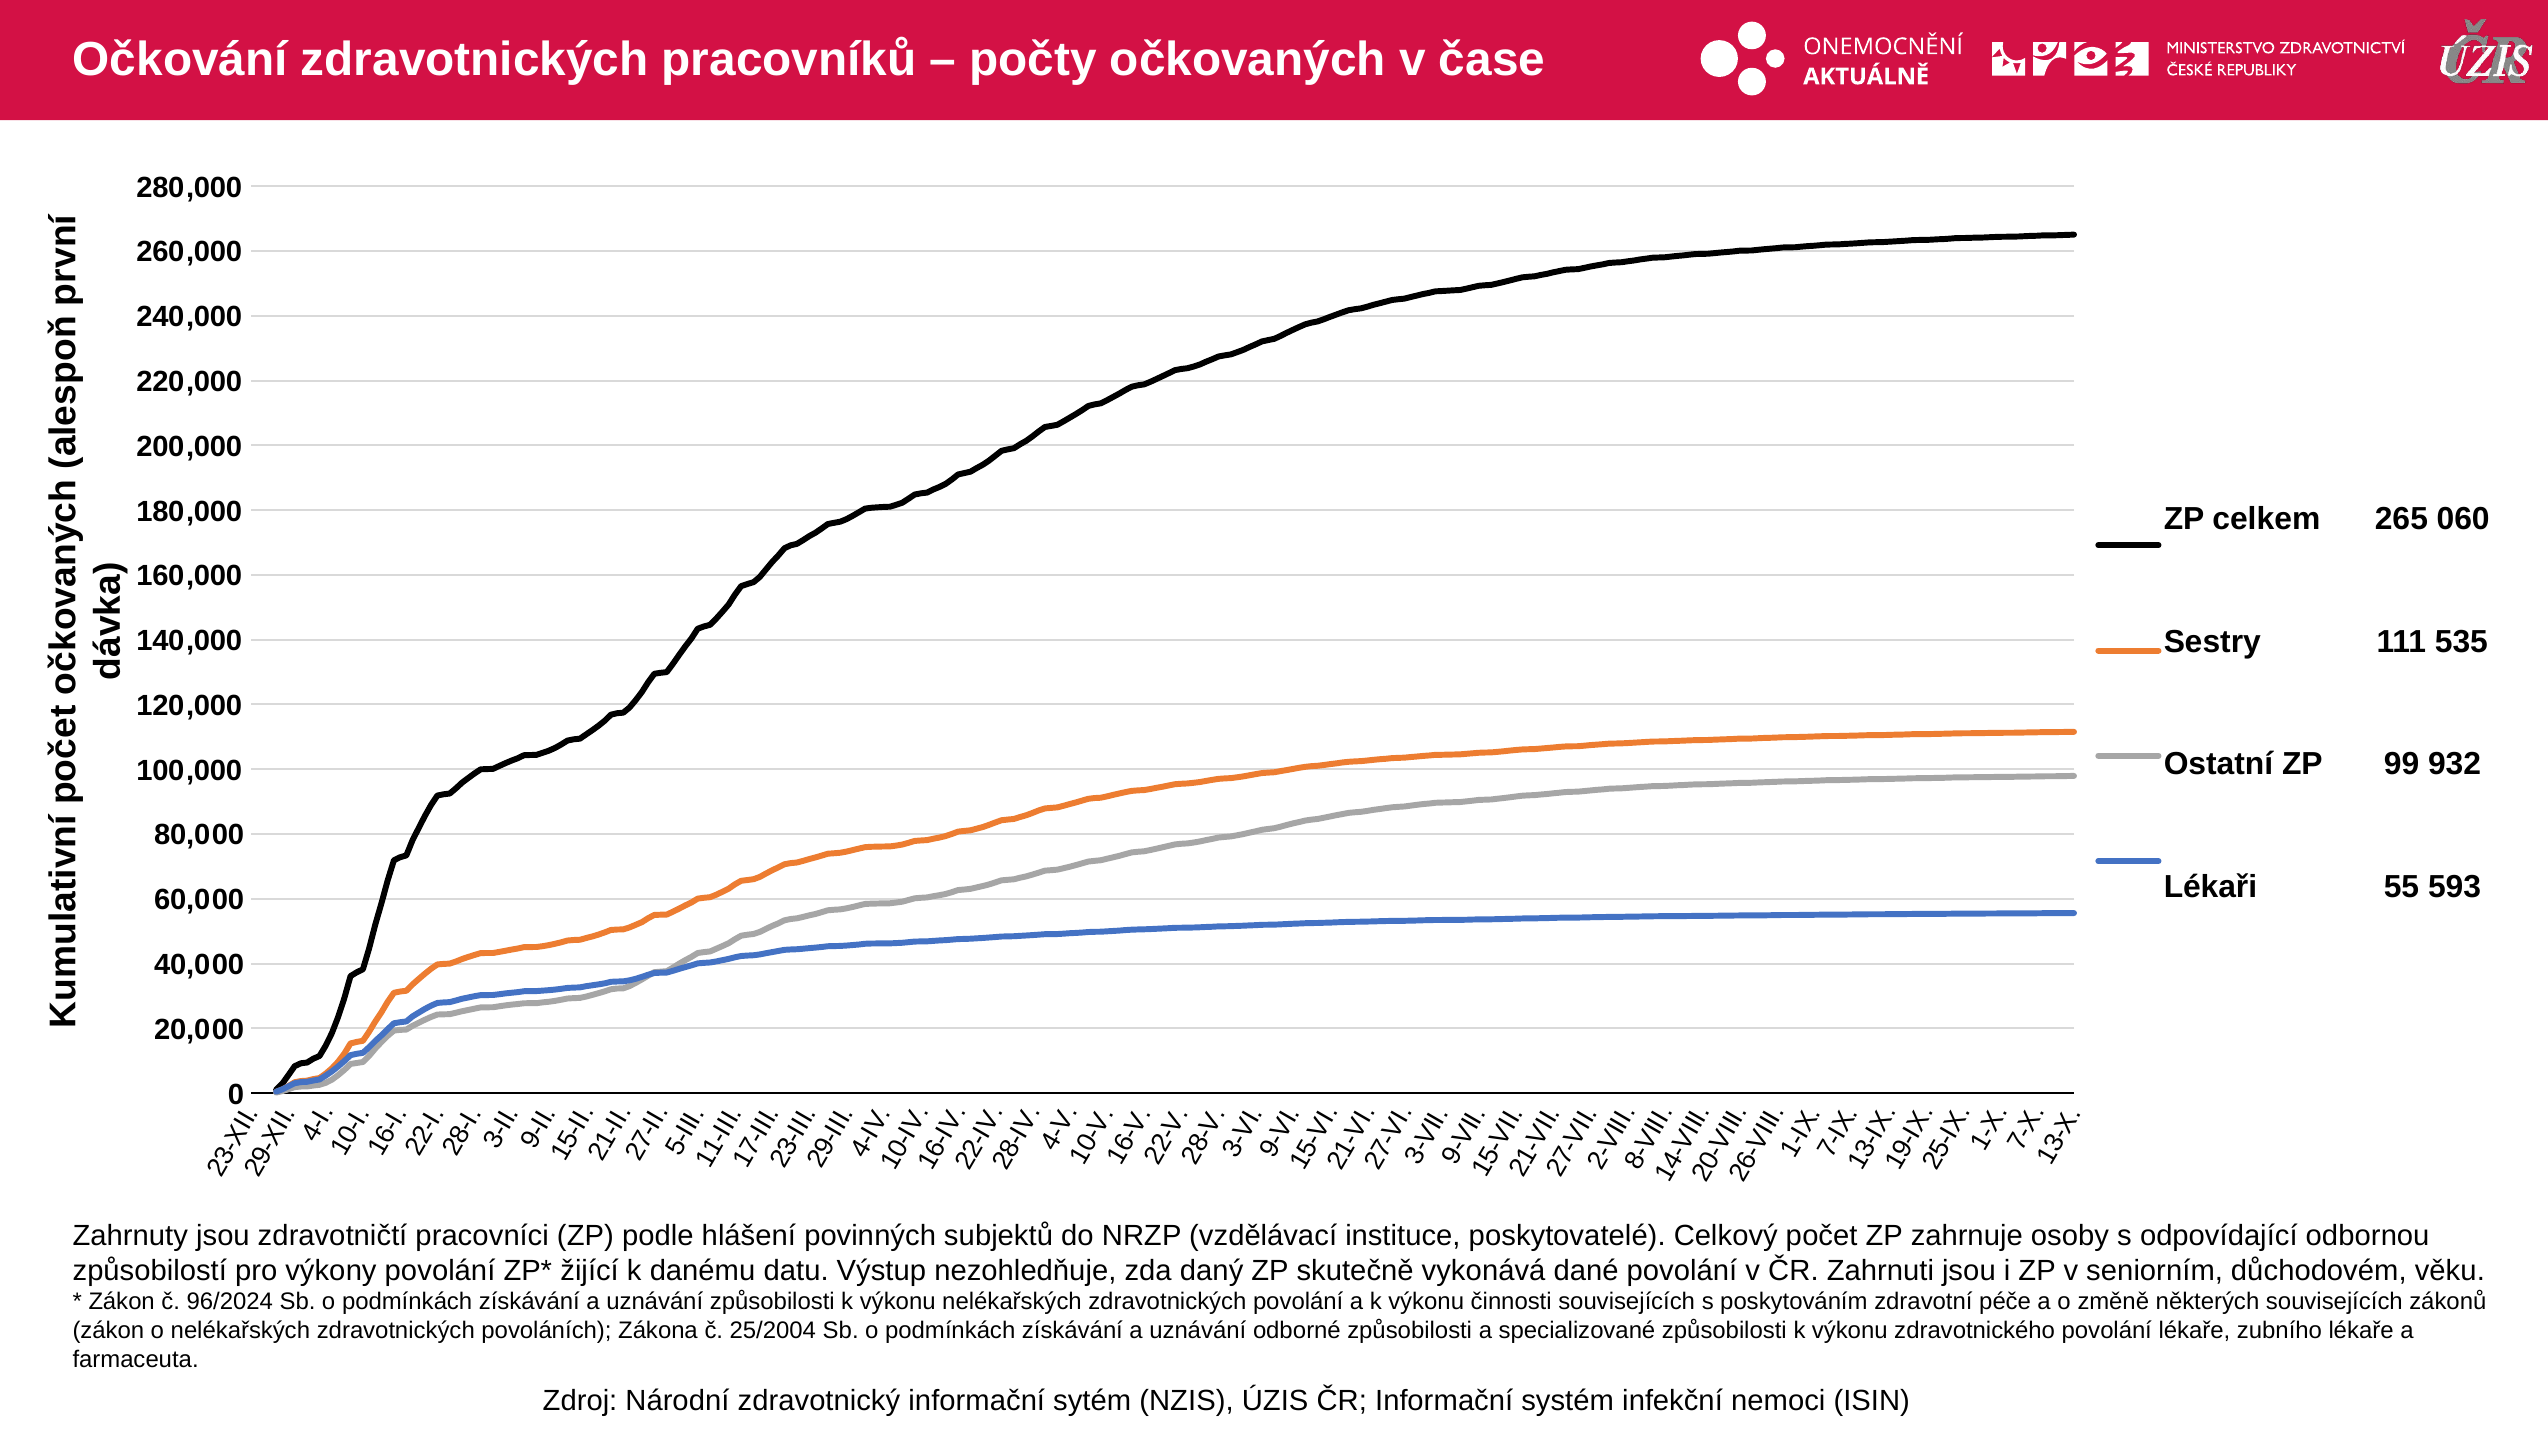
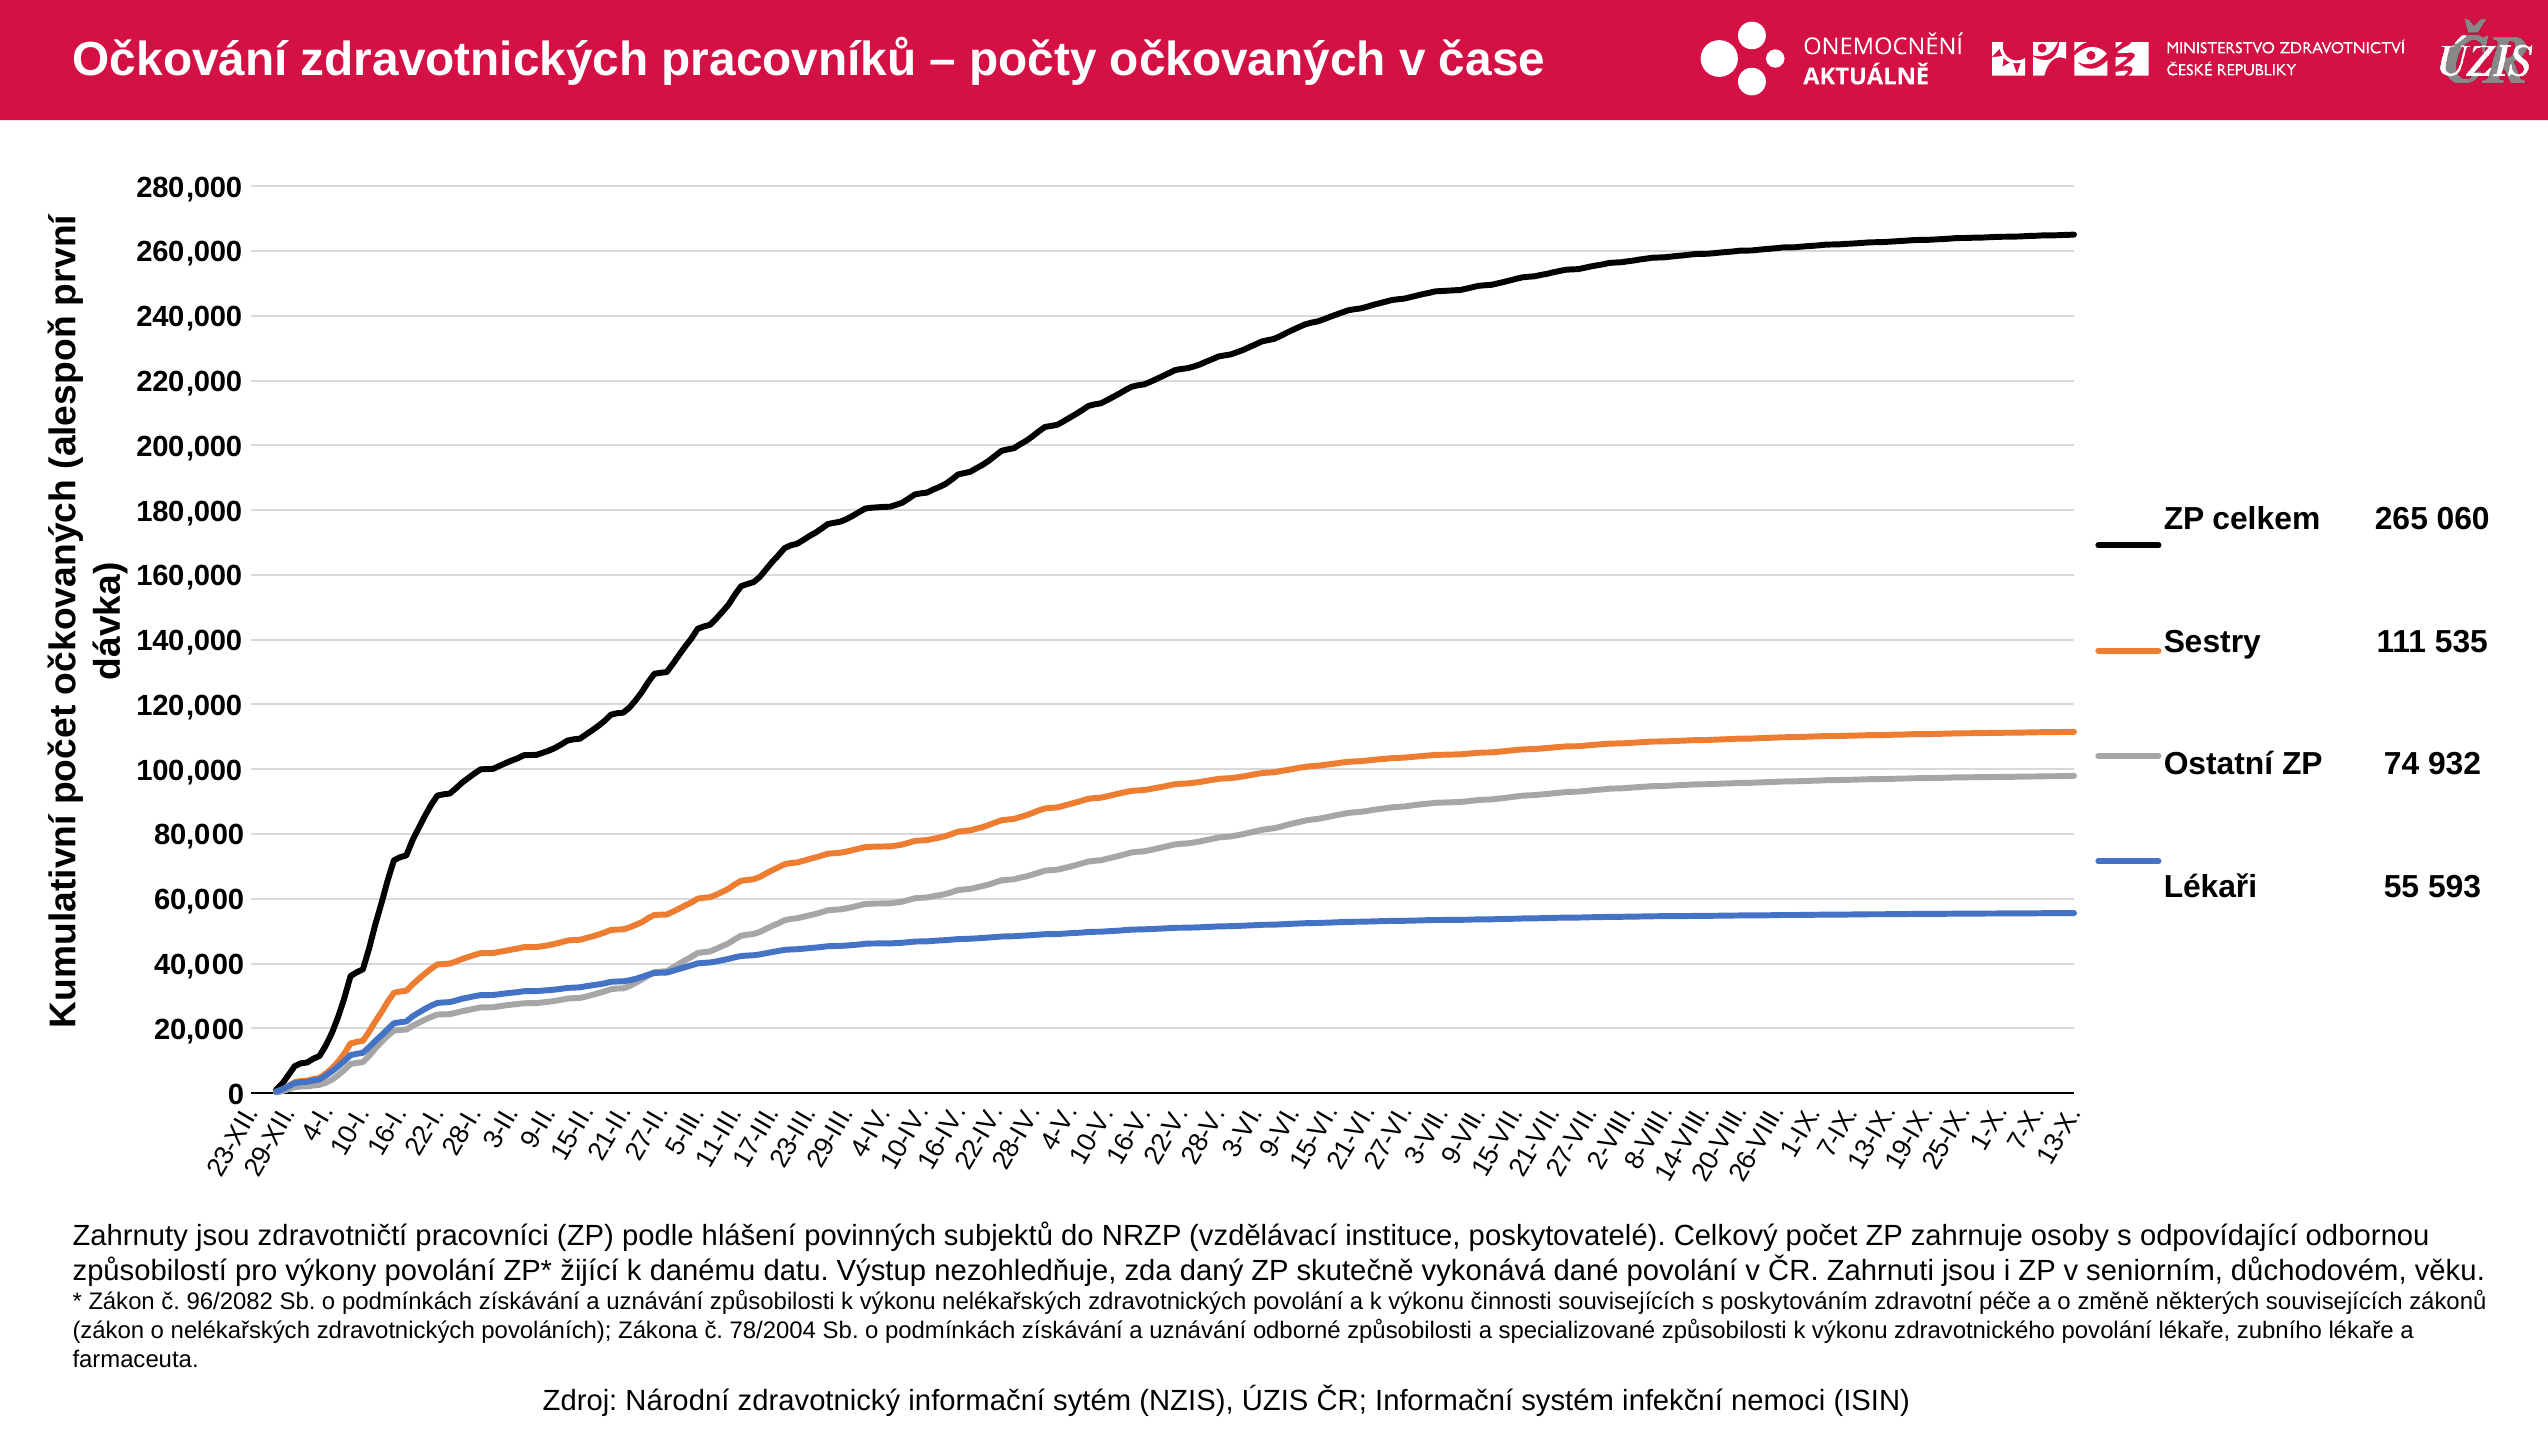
99: 99 -> 74
96/2024: 96/2024 -> 96/2082
25/2004: 25/2004 -> 78/2004
